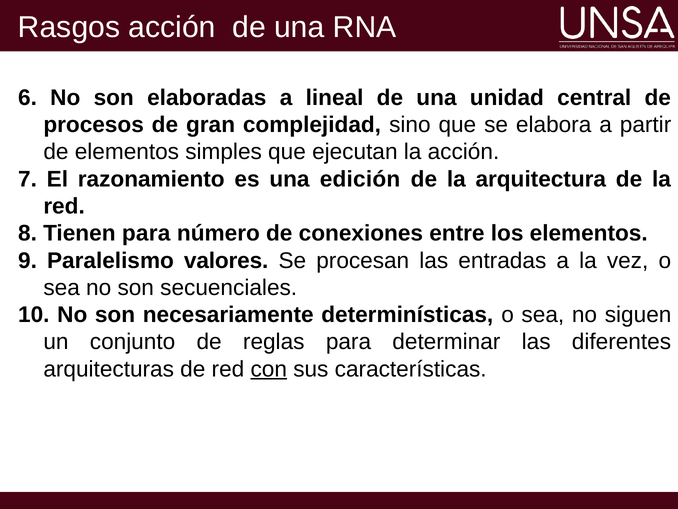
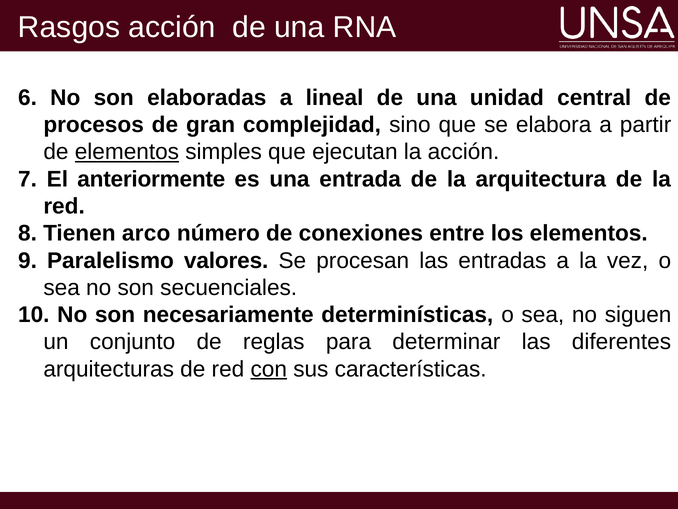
elementos at (127, 152) underline: none -> present
razonamiento: razonamiento -> anteriormente
edición: edición -> entrada
Tienen para: para -> arco
